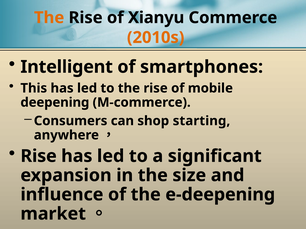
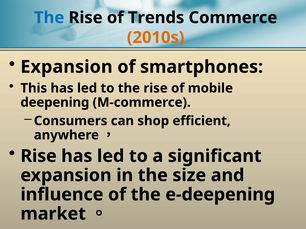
The at (49, 18) colour: orange -> blue
Xianyu: Xianyu -> Trends
Intelligent at (67, 67): Intelligent -> Expansion
starting: starting -> efficient
